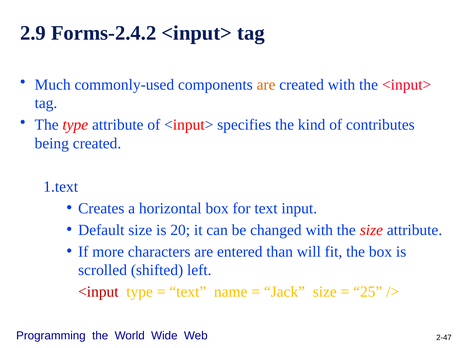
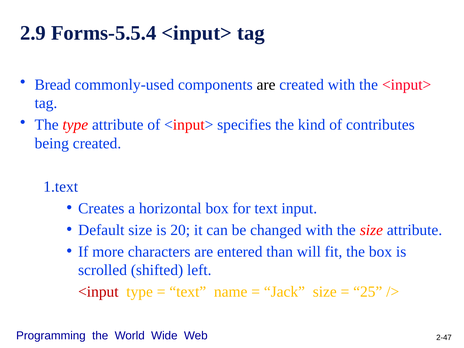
Forms-2.4.2: Forms-2.4.2 -> Forms-5.5.4
Much: Much -> Bread
are at (266, 85) colour: orange -> black
